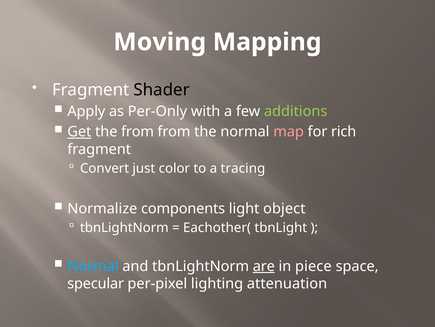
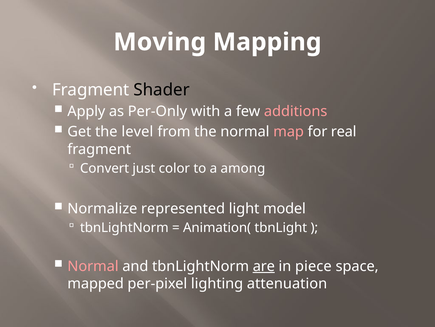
additions colour: light green -> pink
Get underline: present -> none
the from: from -> level
rich: rich -> real
tracing: tracing -> among
components: components -> represented
object: object -> model
Eachother(: Eachother( -> Animation(
Normal at (93, 266) colour: light blue -> pink
specular: specular -> mapped
